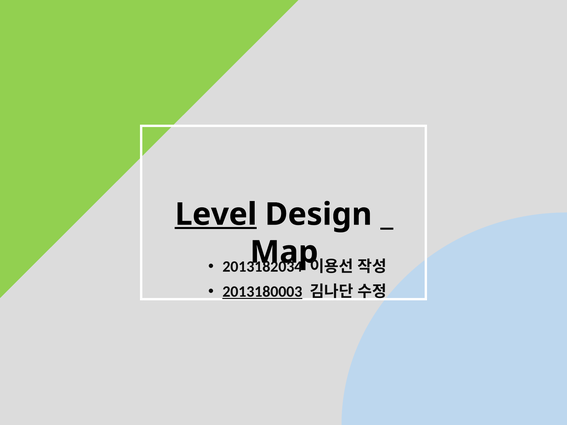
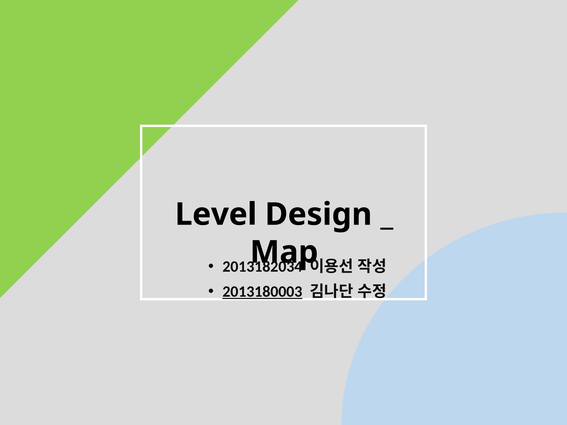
Level underline: present -> none
